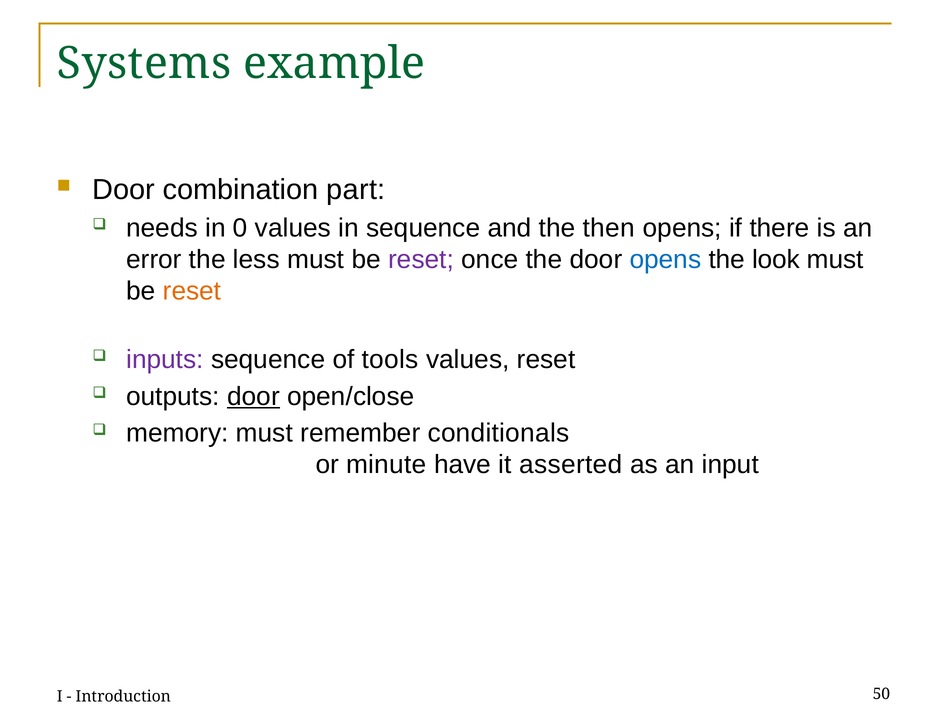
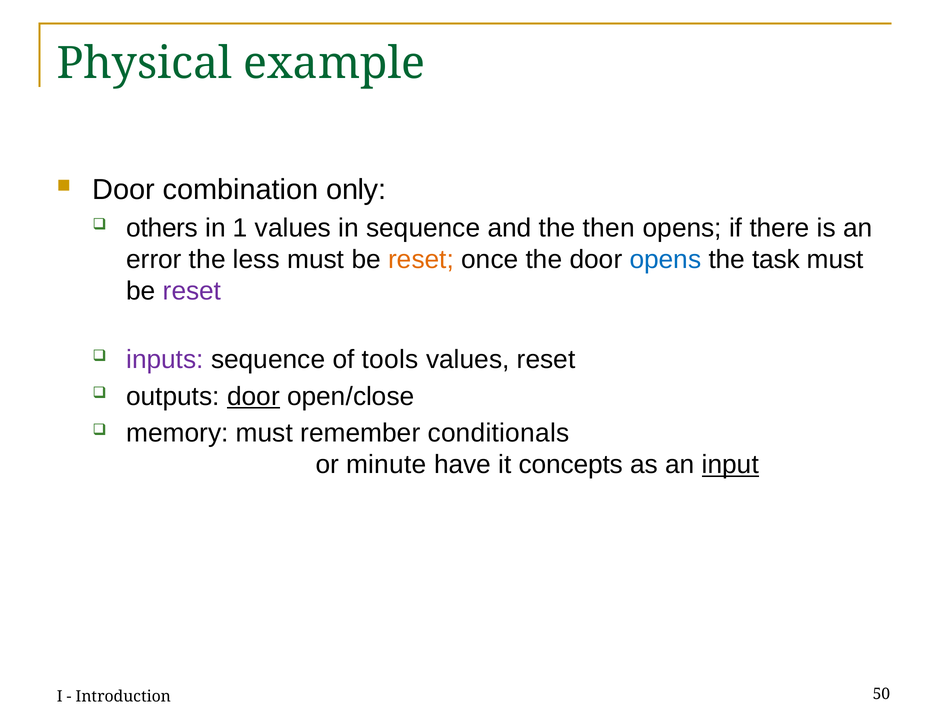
Systems: Systems -> Physical
part: part -> only
needs: needs -> others
0: 0 -> 1
reset at (421, 260) colour: purple -> orange
look: look -> task
reset at (192, 291) colour: orange -> purple
asserted: asserted -> concepts
input underline: none -> present
